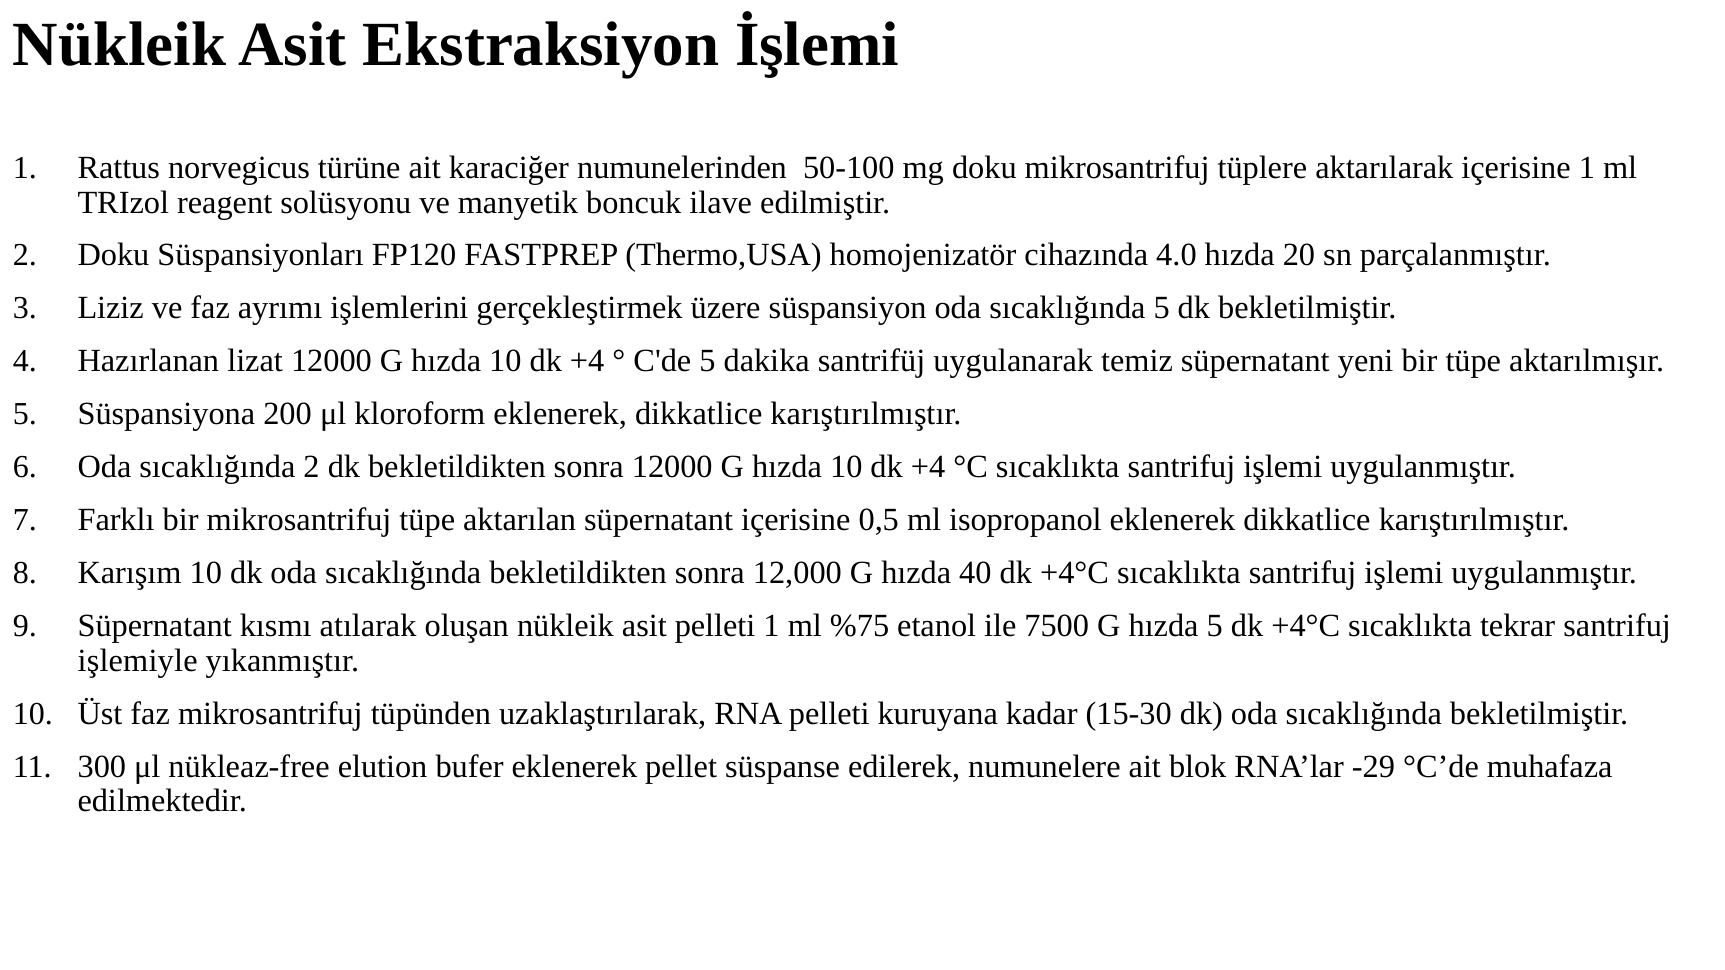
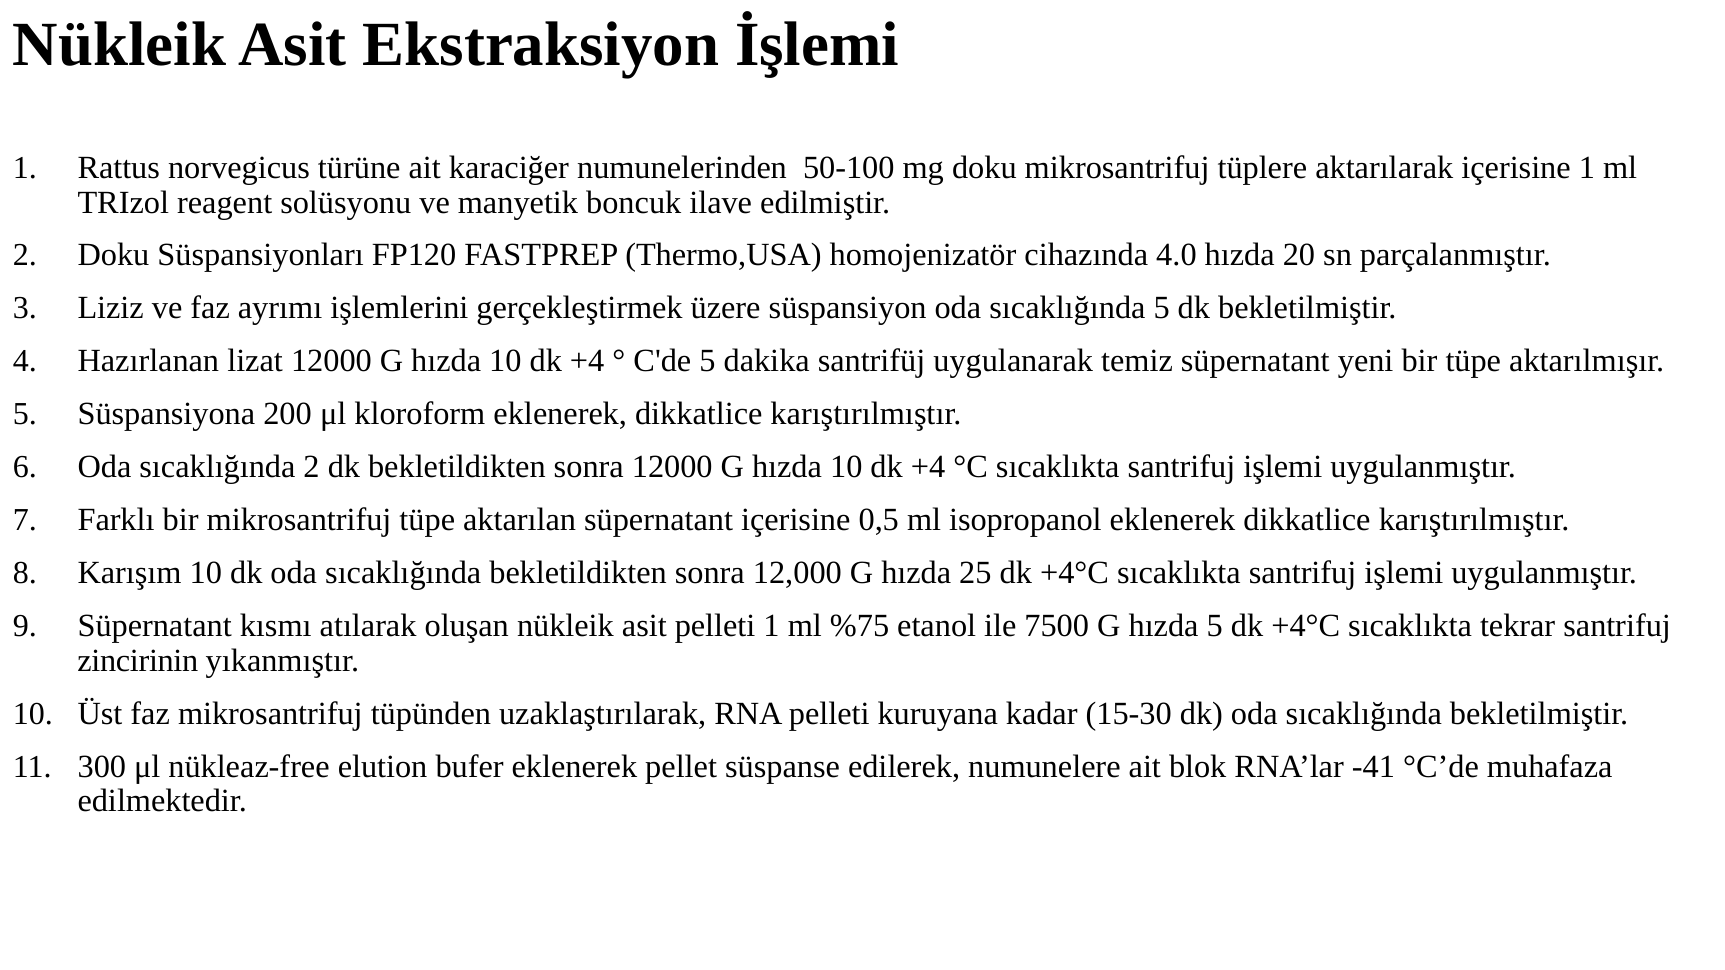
40: 40 -> 25
işlemiyle: işlemiyle -> zincirinin
-29: -29 -> -41
